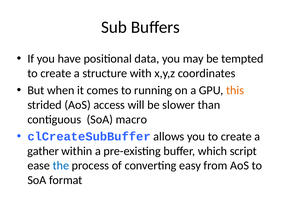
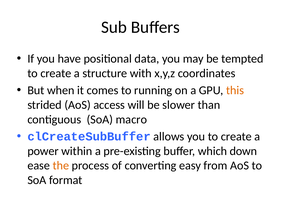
gather: gather -> power
script: script -> down
the colour: blue -> orange
